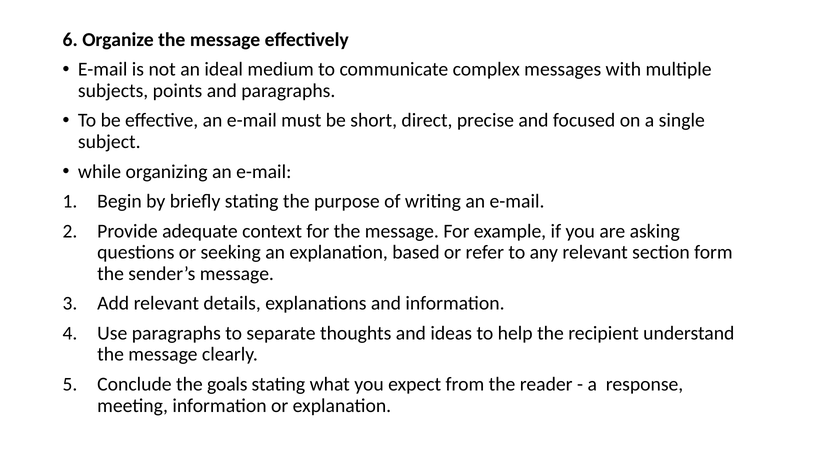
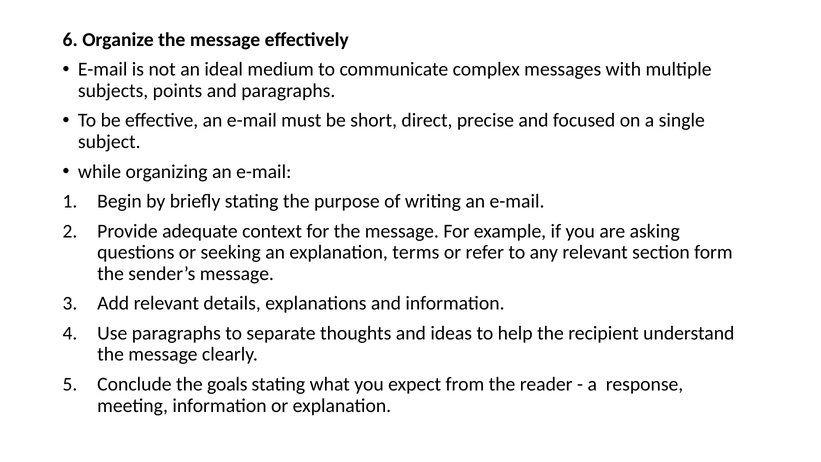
based: based -> terms
